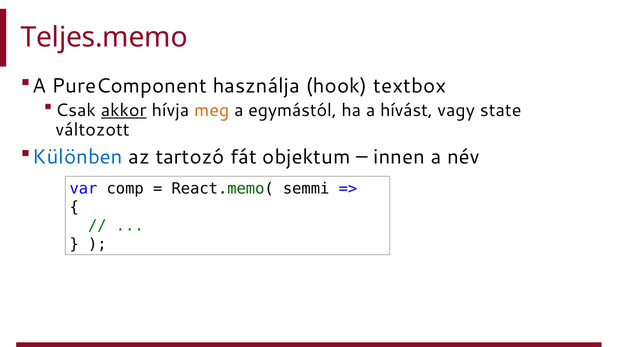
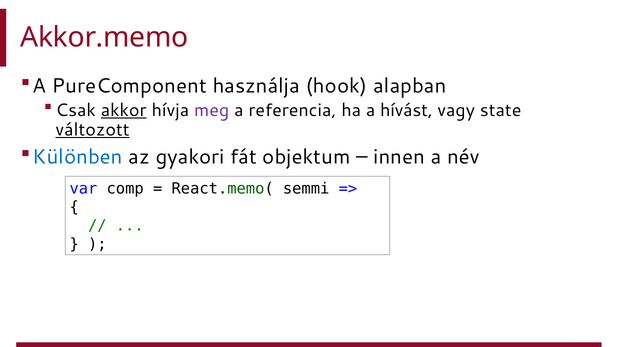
Teljes.memo: Teljes.memo -> Akkor.memo
textbox: textbox -> alapban
meg colour: orange -> purple
egymástól: egymástól -> referencia
változott underline: none -> present
tartozó: tartozó -> gyakori
